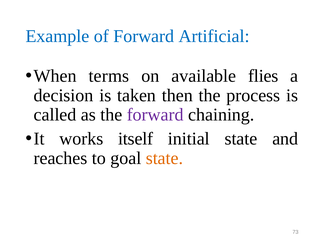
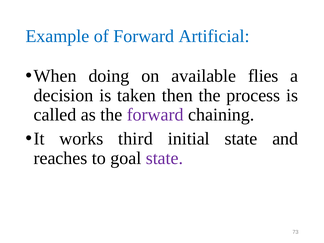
terms: terms -> doing
itself: itself -> third
state at (164, 158) colour: orange -> purple
